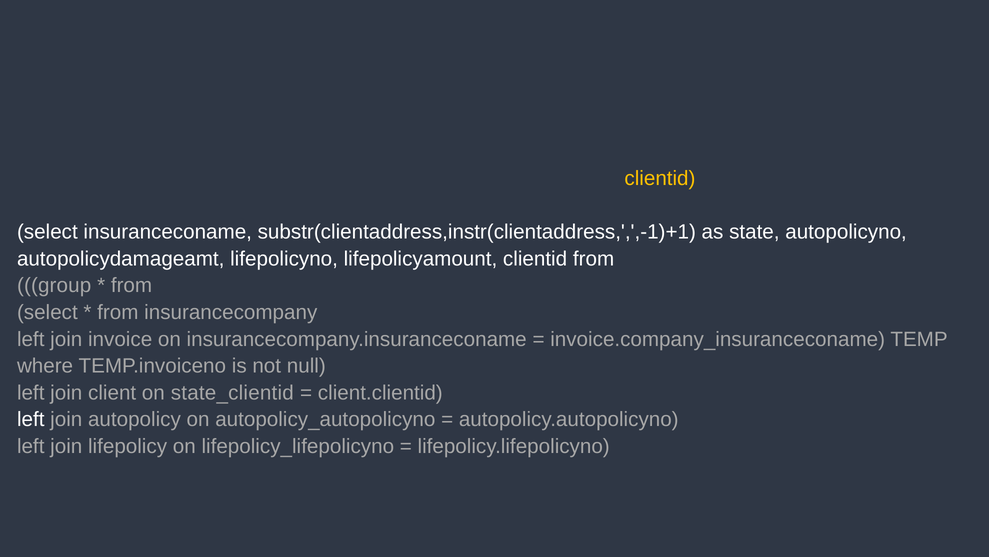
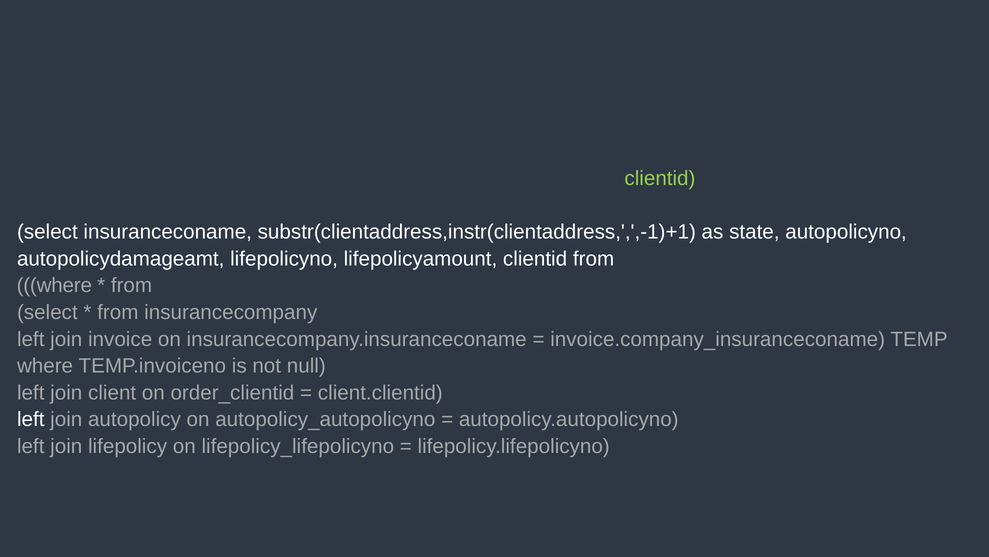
clientid at (660, 178) colour: yellow -> light green
group at (54, 285): group -> where
state_clientid: state_clientid -> order_clientid
